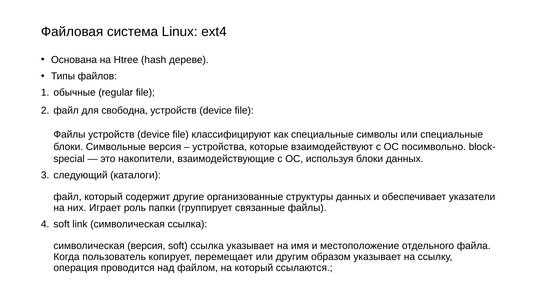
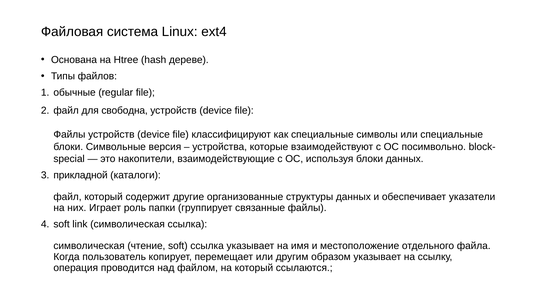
следующий: следующий -> прикладной
символическая версия: версия -> чтение
